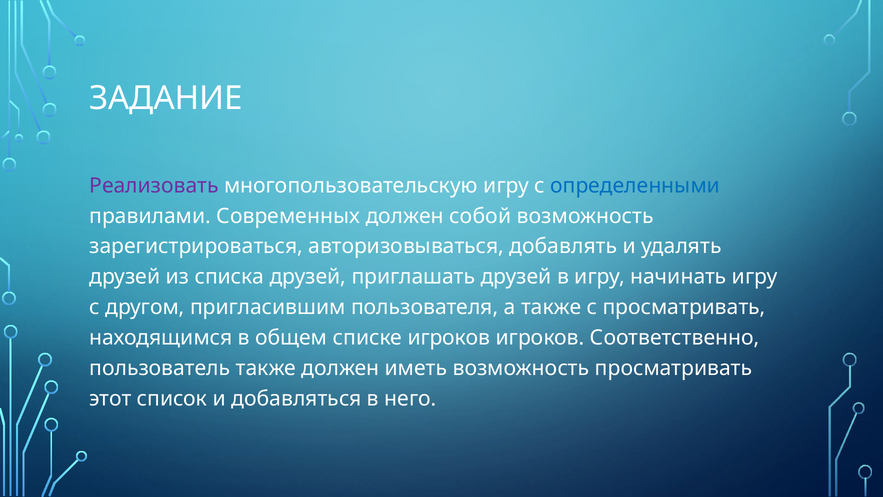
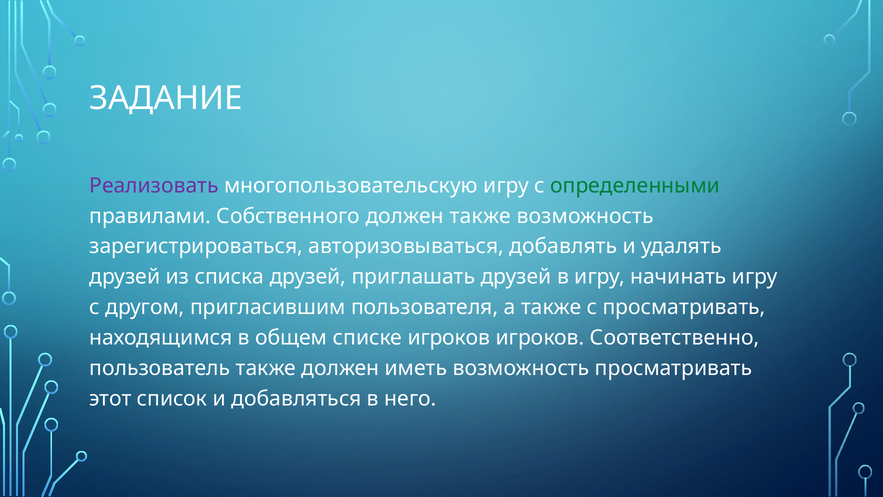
определенными colour: blue -> green
Современных: Современных -> Собственного
должен собой: собой -> также
